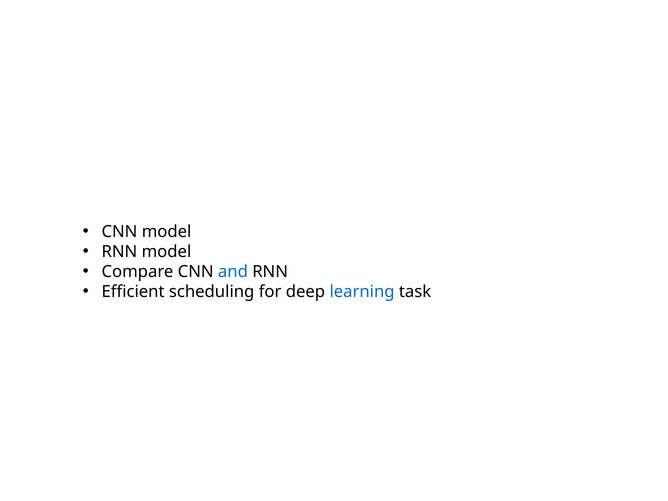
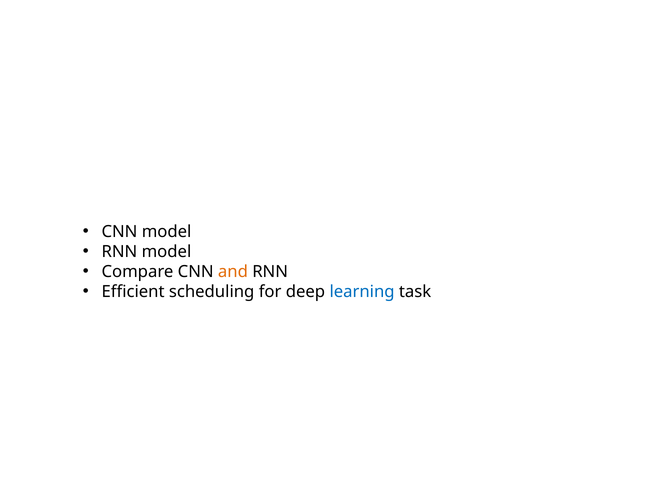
and colour: blue -> orange
